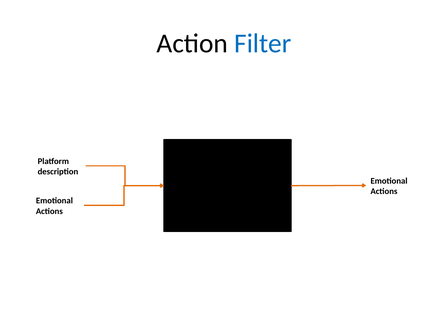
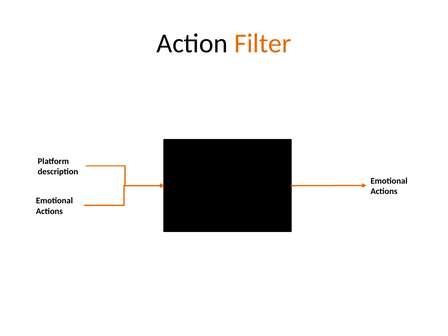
Filter colour: blue -> orange
